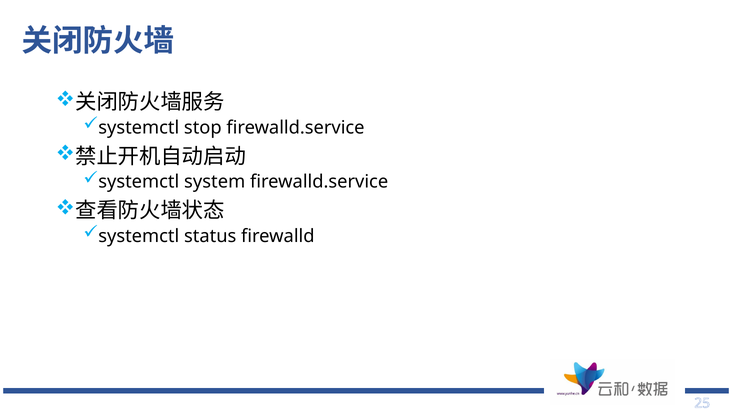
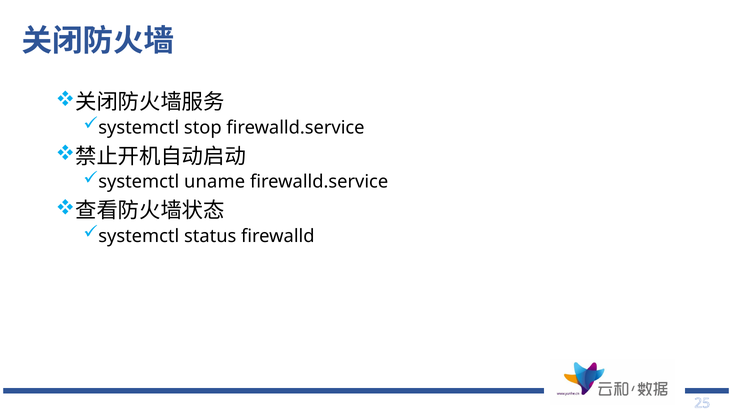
system: system -> uname
